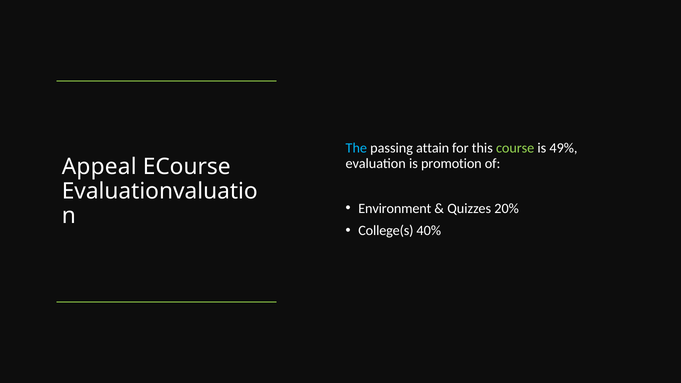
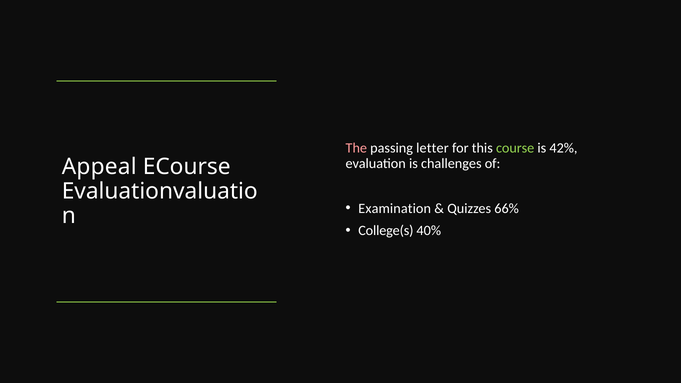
The colour: light blue -> pink
attain: attain -> letter
49%: 49% -> 42%
promotion: promotion -> challenges
Environment: Environment -> Examination
20%: 20% -> 66%
